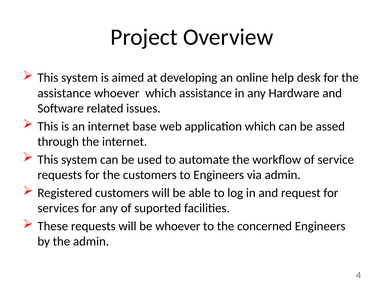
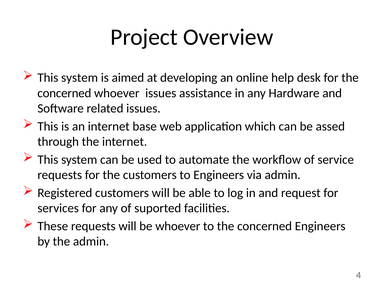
assistance at (64, 93): assistance -> concerned
whoever which: which -> issues
